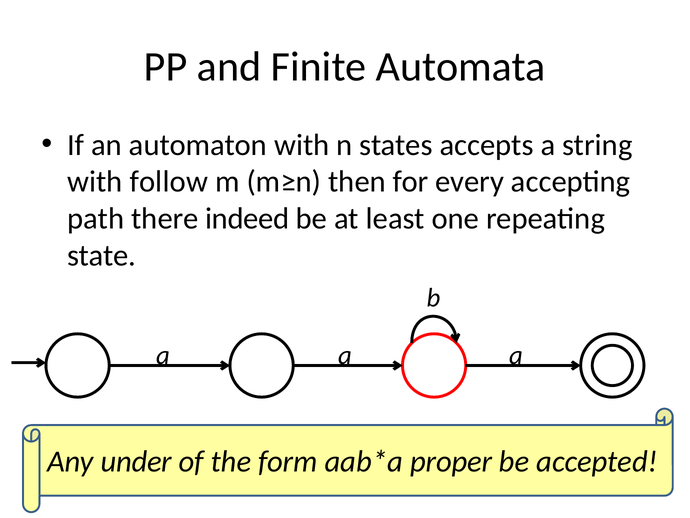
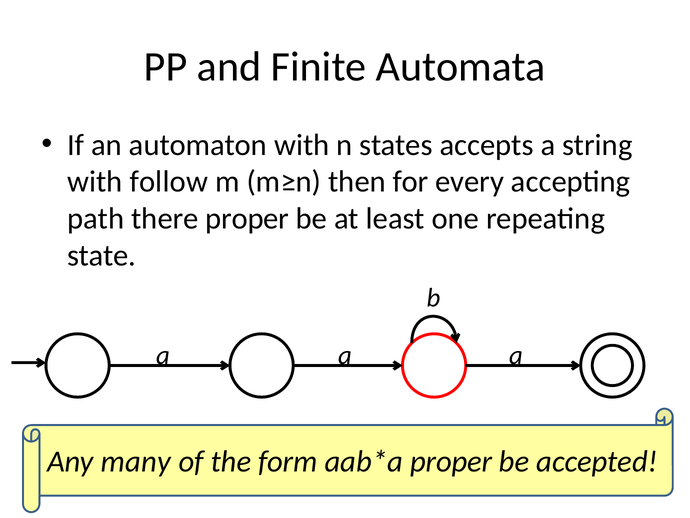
there indeed: indeed -> proper
under: under -> many
